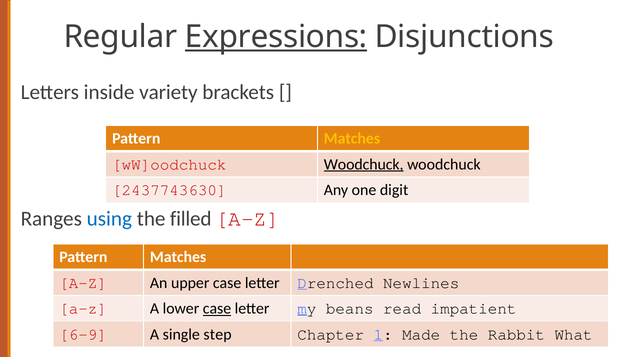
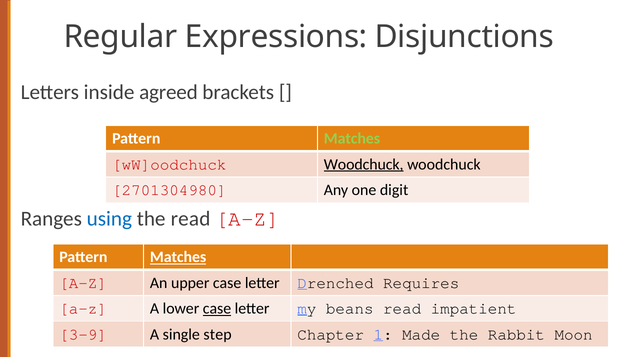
Expressions underline: present -> none
variety: variety -> agreed
Matches at (352, 139) colour: yellow -> light green
2437743630: 2437743630 -> 2701304980
the filled: filled -> read
Matches at (178, 257) underline: none -> present
Newlines: Newlines -> Requires
6-9: 6-9 -> 3-9
What: What -> Moon
